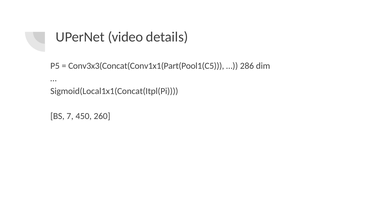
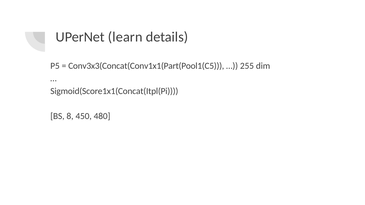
video: video -> learn
286: 286 -> 255
Sigmoid(Local1x1(Concat(Itpl(Pi: Sigmoid(Local1x1(Concat(Itpl(Pi -> Sigmoid(Score1x1(Concat(Itpl(Pi
7: 7 -> 8
260: 260 -> 480
